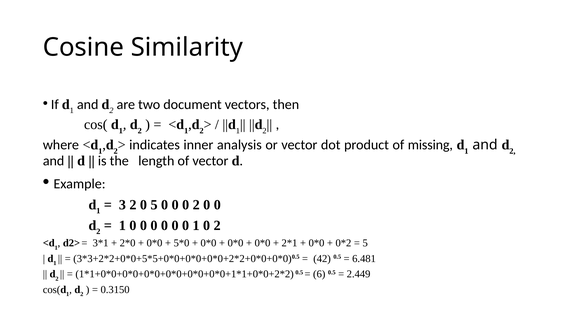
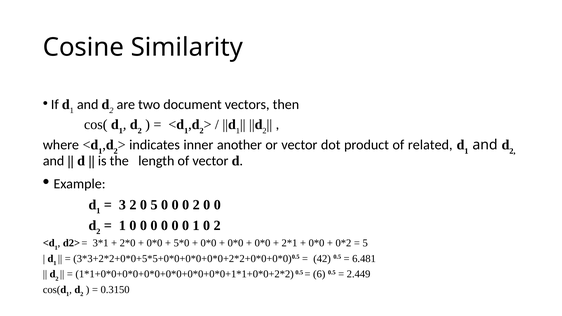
analysis: analysis -> another
missing: missing -> related
